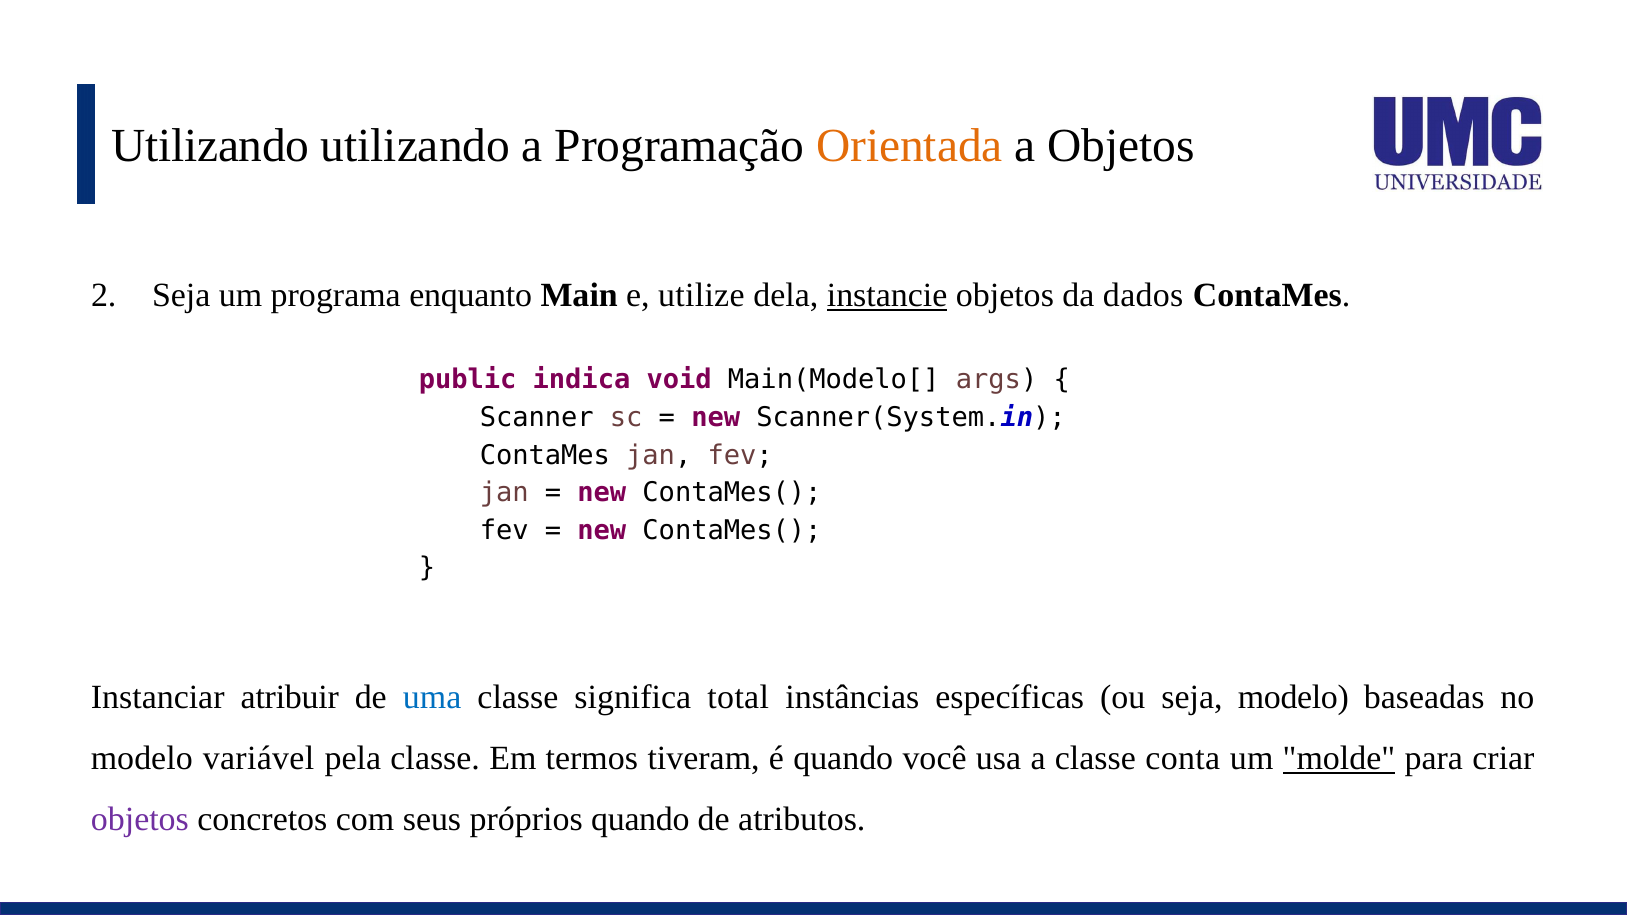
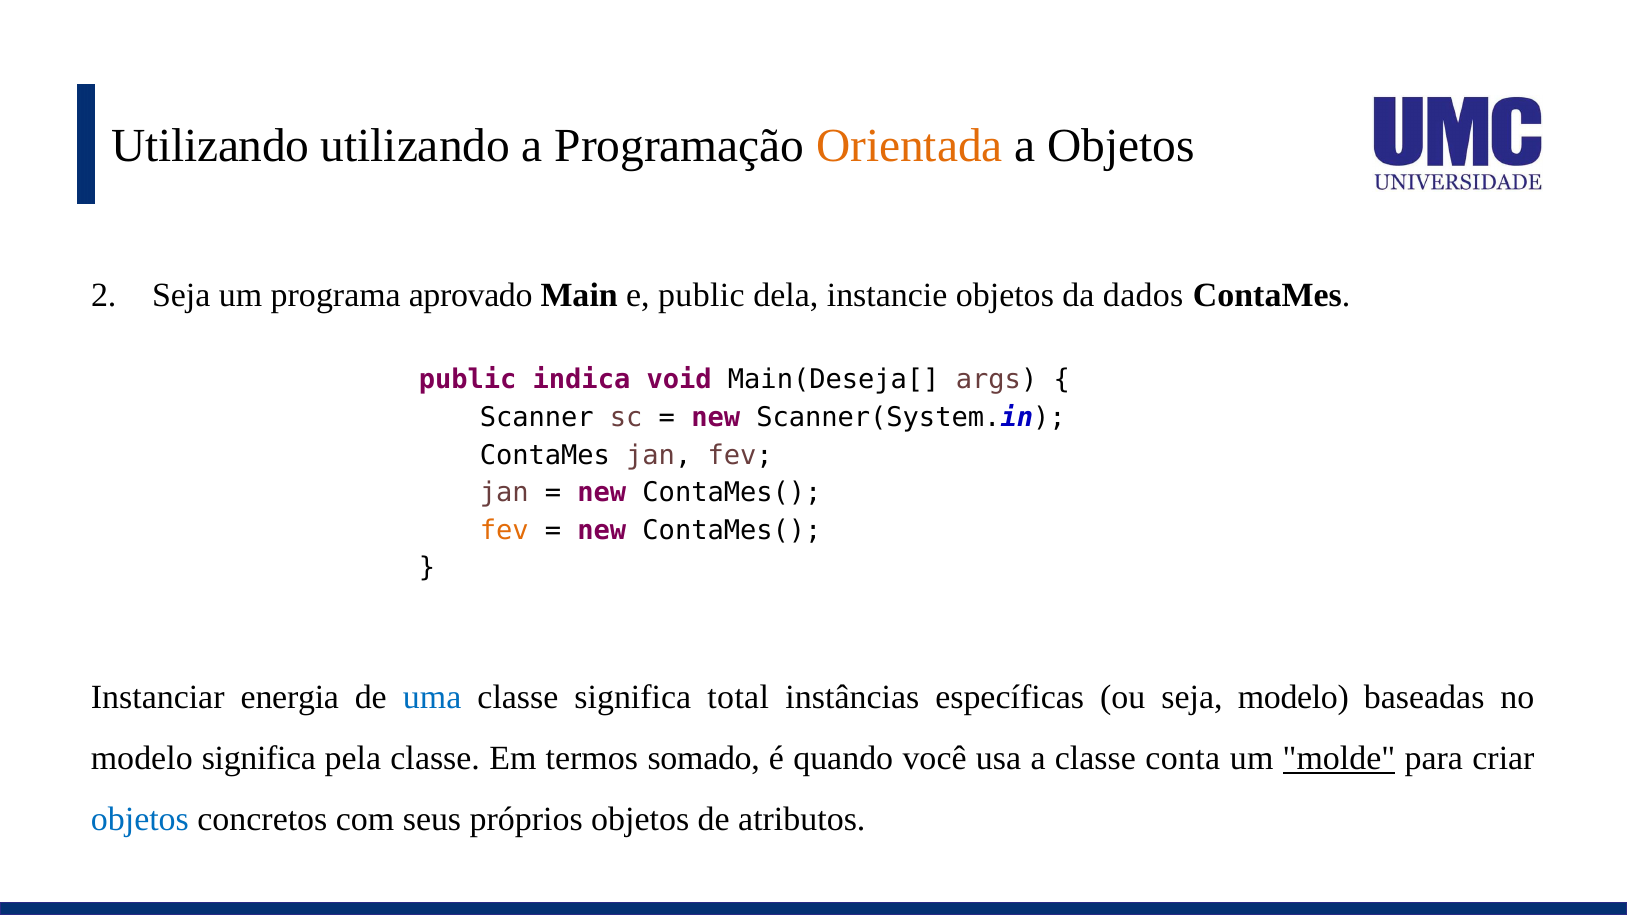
enquanto: enquanto -> aprovado
e utilize: utilize -> public
instancie underline: present -> none
Main(Modelo[: Main(Modelo[ -> Main(Deseja[
fev at (504, 531) colour: black -> orange
atribuir: atribuir -> energia
modelo variável: variável -> significa
tiveram: tiveram -> somado
objetos at (140, 820) colour: purple -> blue
próprios quando: quando -> objetos
